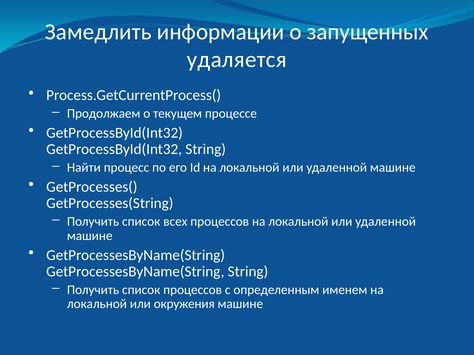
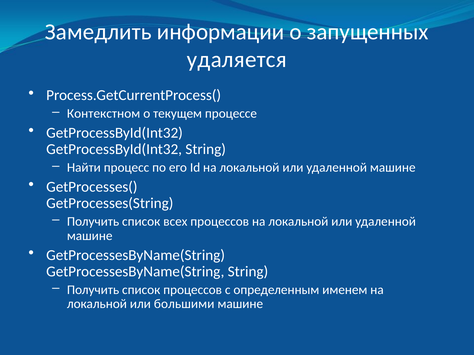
Продолжаем: Продолжаем -> Контекстном
окружения: окружения -> большими
